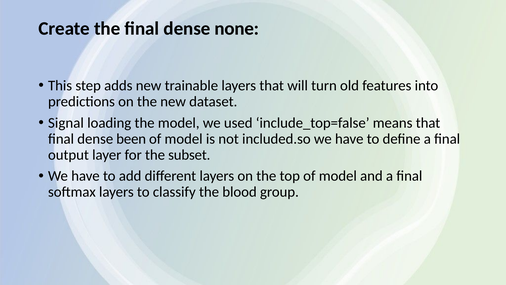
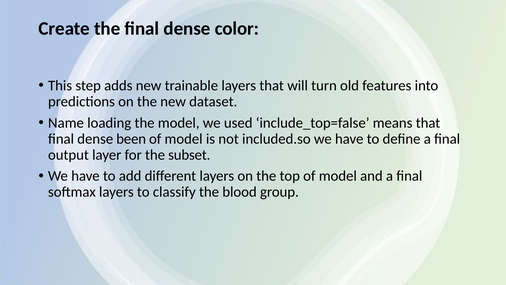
none: none -> color
Signal: Signal -> Name
